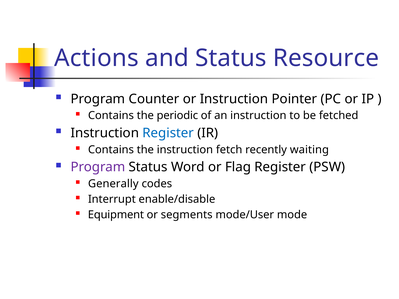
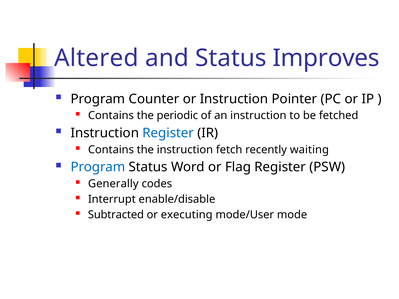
Actions: Actions -> Altered
Resource: Resource -> Improves
Program at (98, 167) colour: purple -> blue
Equipment: Equipment -> Subtracted
segments: segments -> executing
